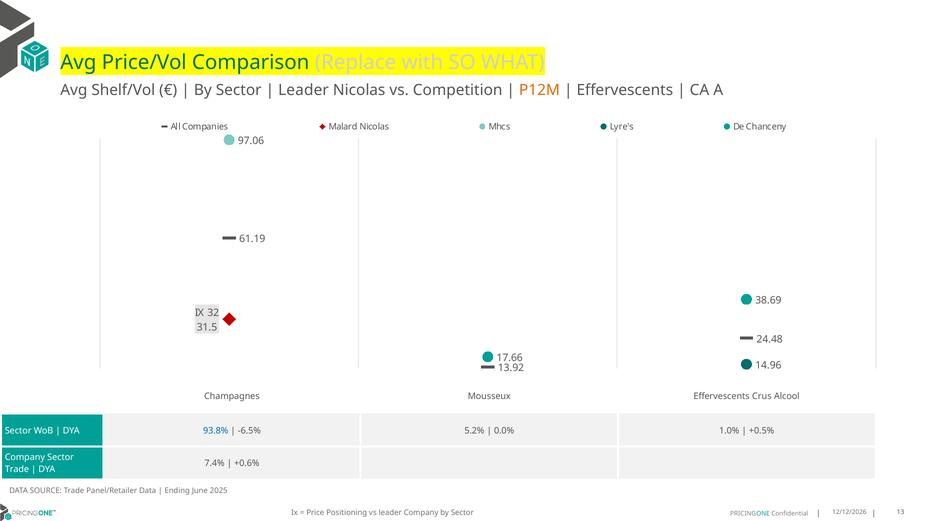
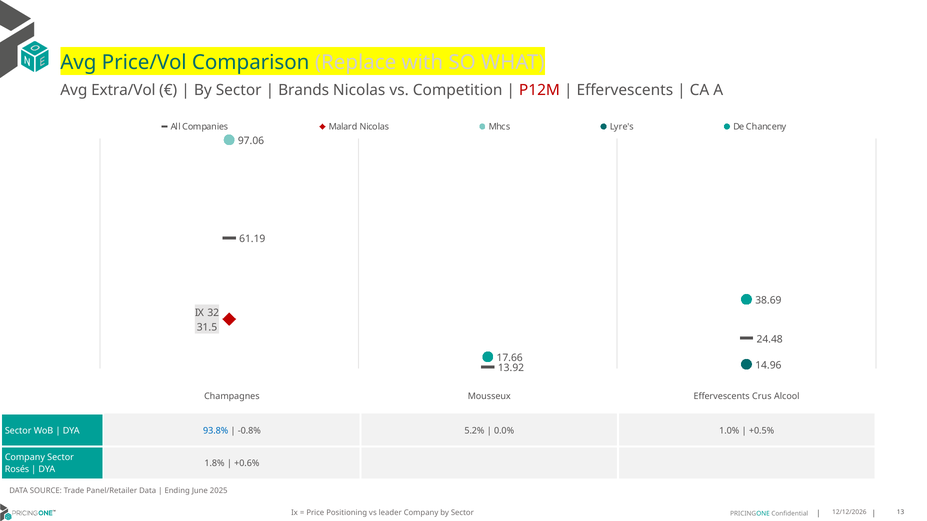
Shelf/Vol: Shelf/Vol -> Extra/Vol
Leader at (304, 90): Leader -> Brands
P12M colour: orange -> red
-6.5%: -6.5% -> -0.8%
7.4%: 7.4% -> 1.8%
Trade at (17, 470): Trade -> Rosés
